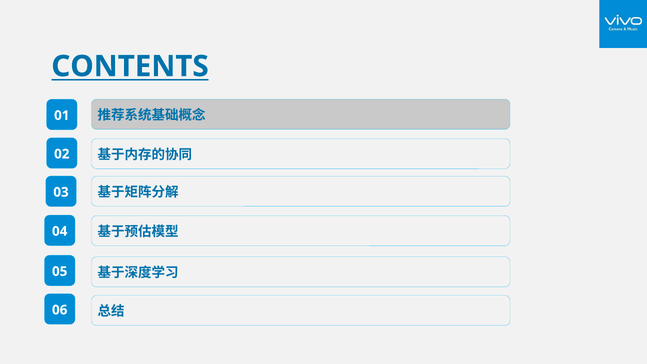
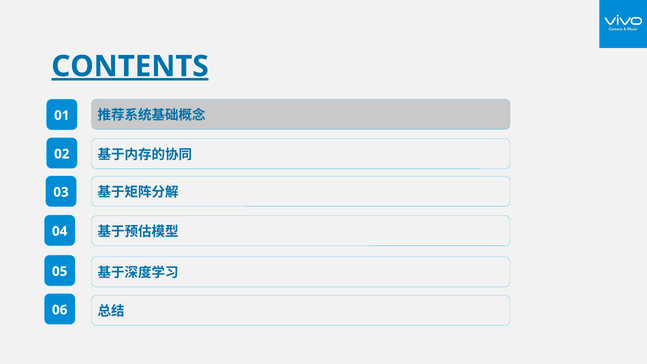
CONTENTS underline: none -> present
